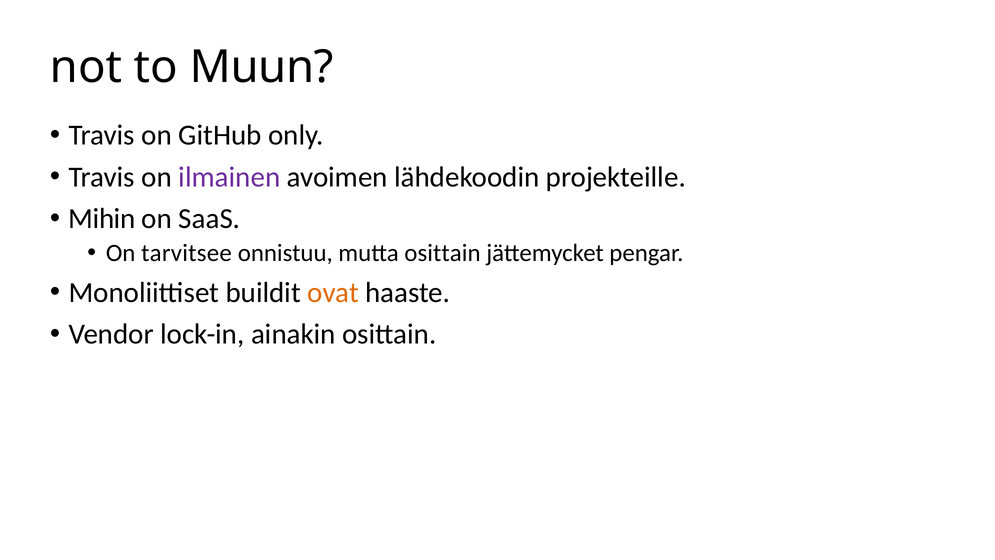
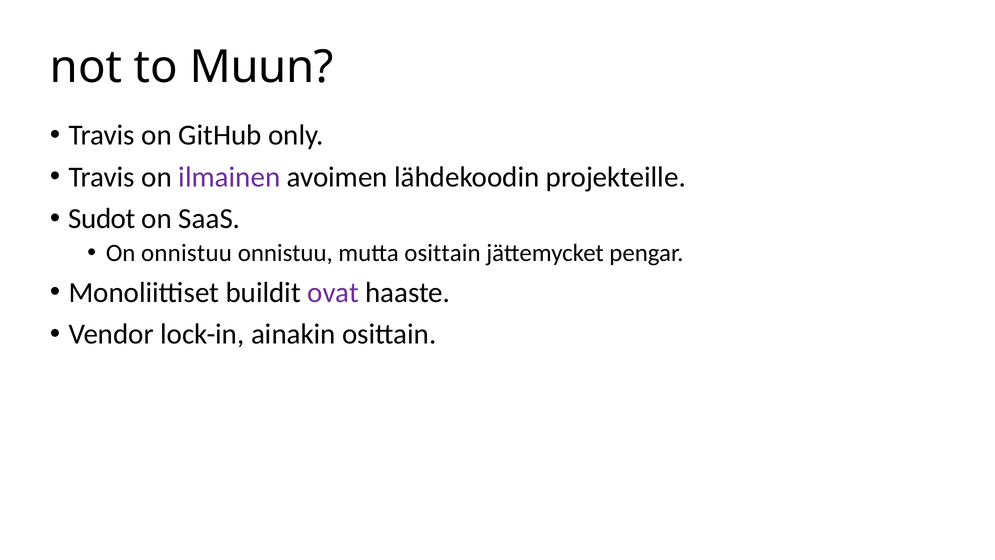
Mihin: Mihin -> Sudot
On tarvitsee: tarvitsee -> onnistuu
ovat colour: orange -> purple
